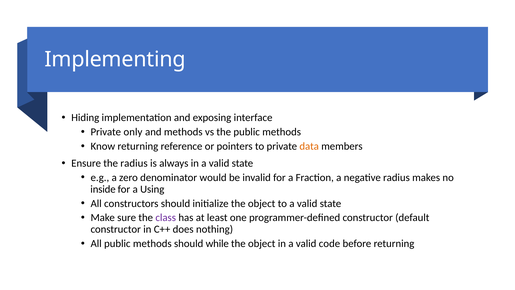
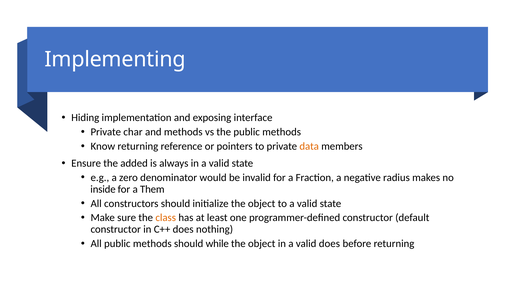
only: only -> char
the radius: radius -> added
Using: Using -> Them
class colour: purple -> orange
valid code: code -> does
